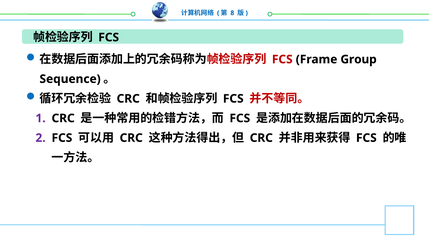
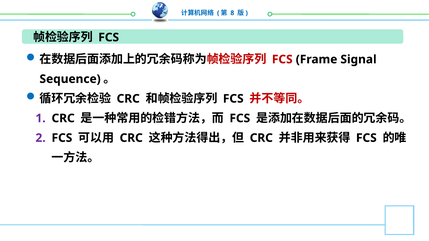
Group: Group -> Signal
